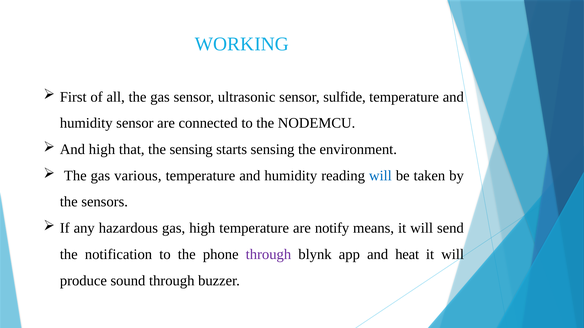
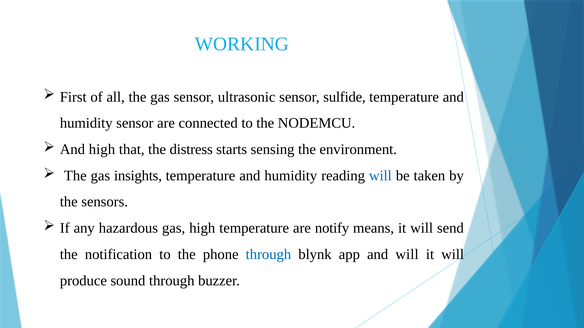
the sensing: sensing -> distress
various: various -> insights
through at (268, 255) colour: purple -> blue
and heat: heat -> will
